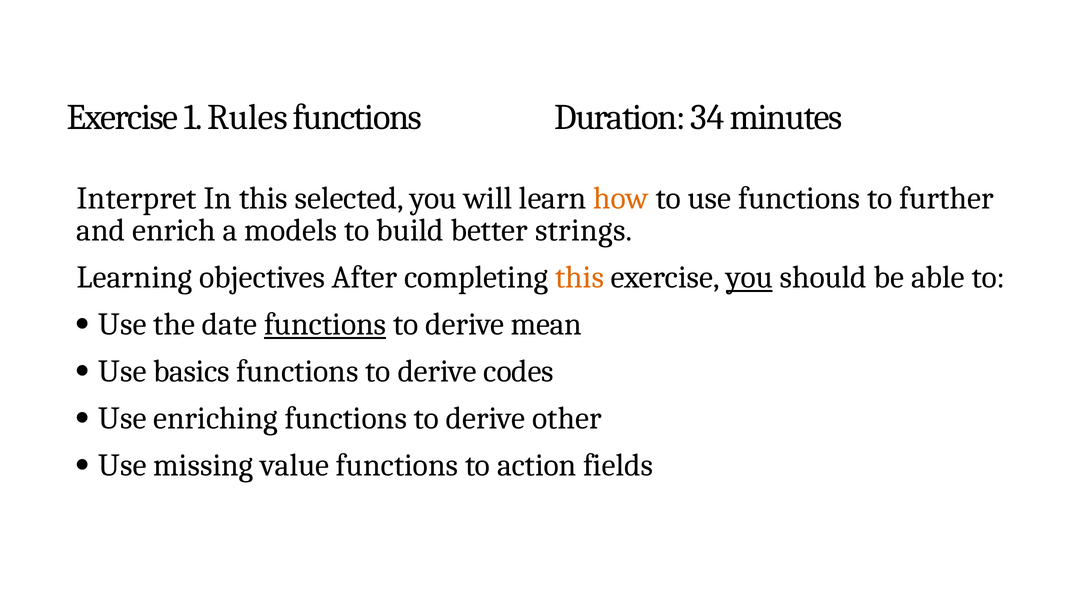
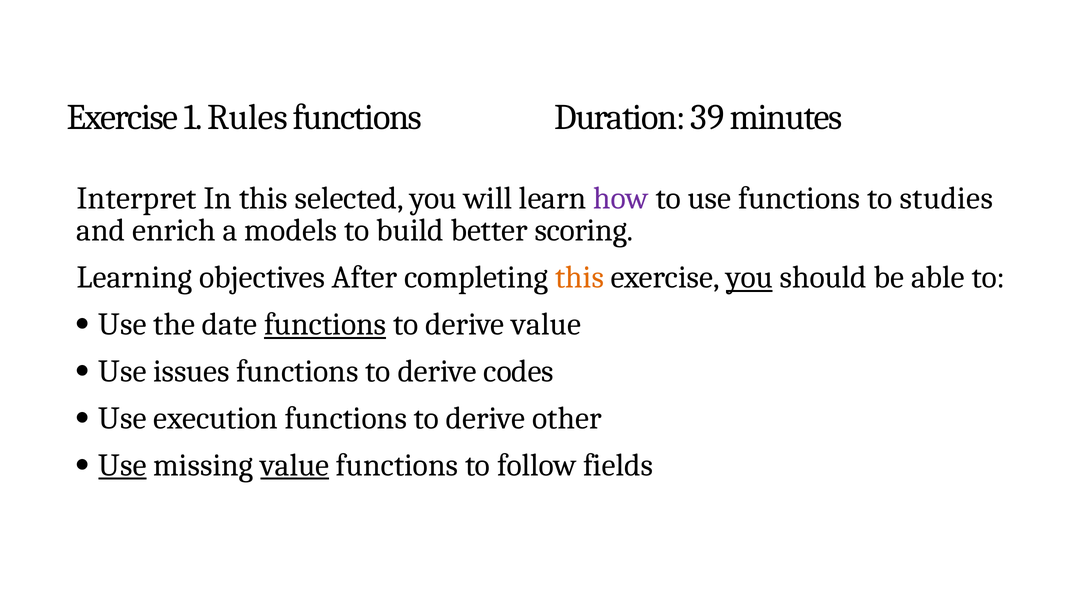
34: 34 -> 39
how colour: orange -> purple
further: further -> studies
strings: strings -> scoring
derive mean: mean -> value
basics: basics -> issues
enriching: enriching -> execution
Use at (122, 465) underline: none -> present
value at (295, 465) underline: none -> present
action: action -> follow
